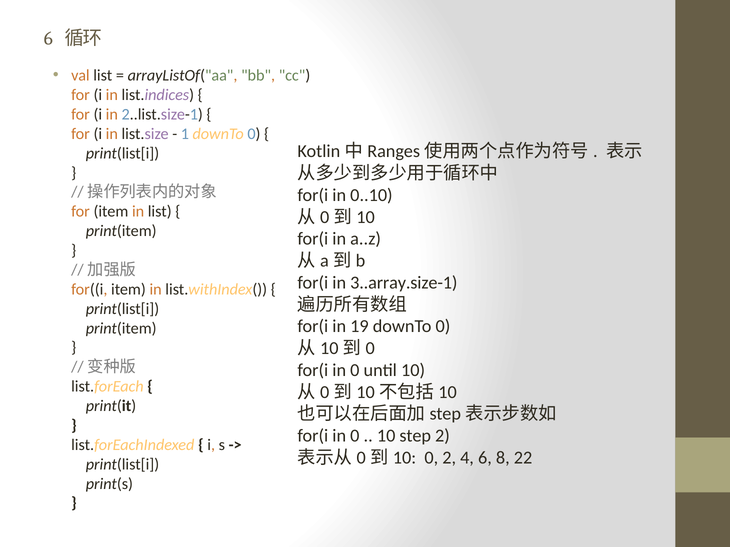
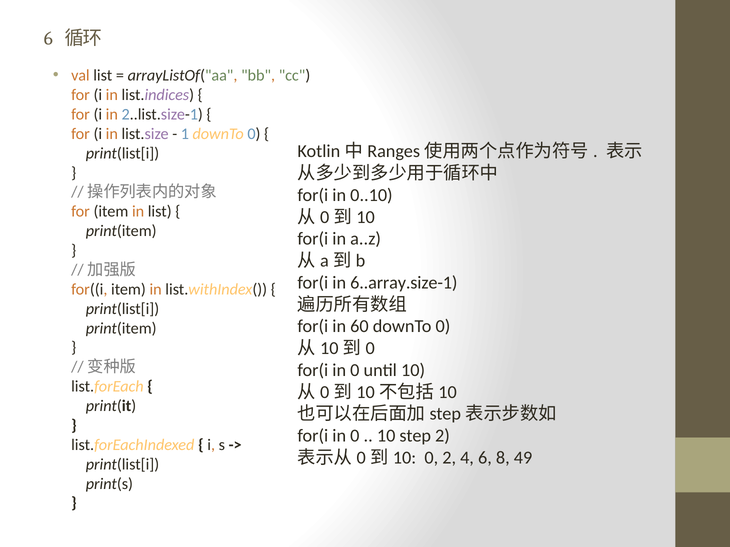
3..array.size-1: 3..array.size-1 -> 6..array.size-1
19: 19 -> 60
22: 22 -> 49
